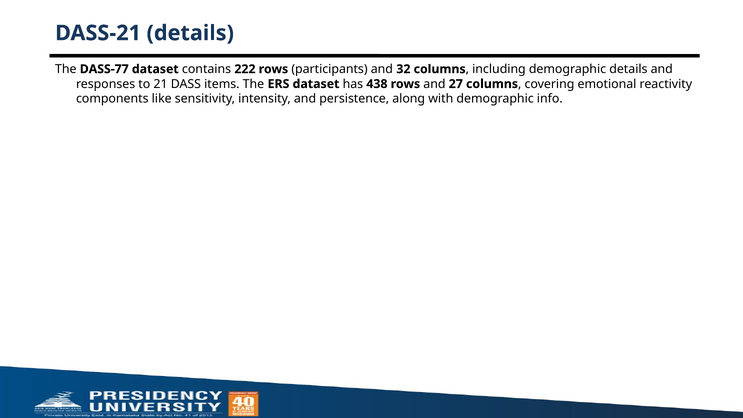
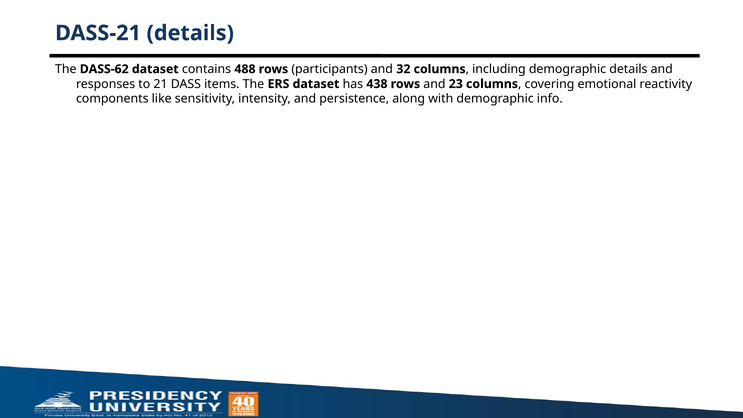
DASS-77: DASS-77 -> DASS-62
222: 222 -> 488
27: 27 -> 23
